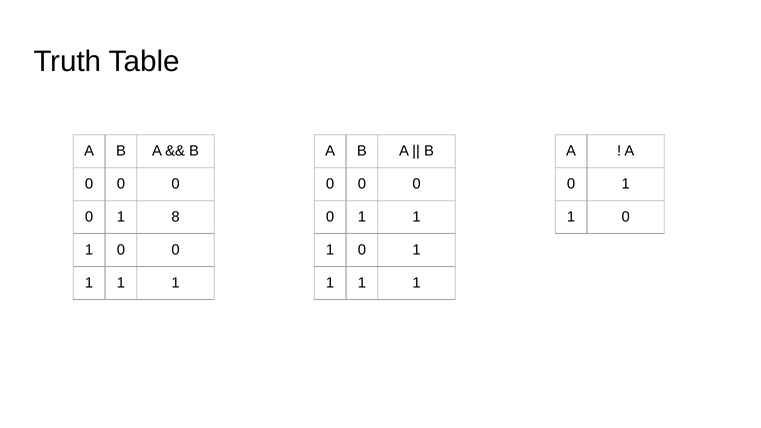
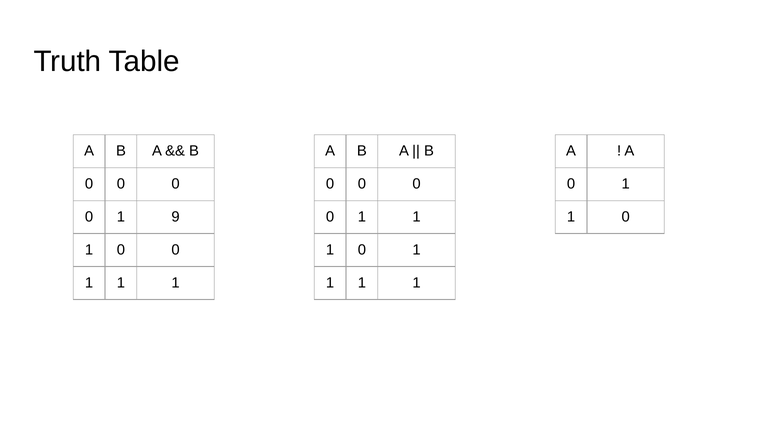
8: 8 -> 9
